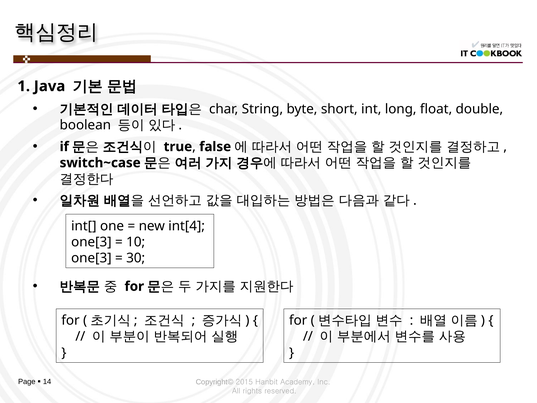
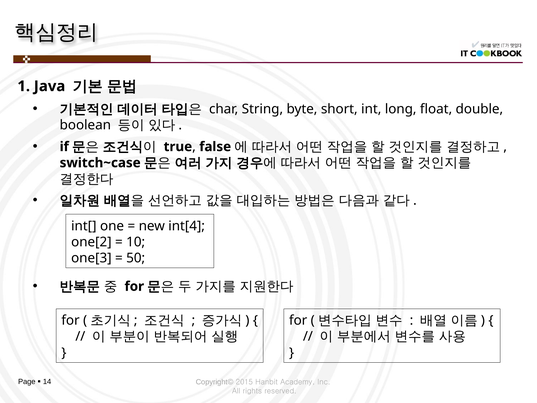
one[3 at (91, 242): one[3 -> one[2
30: 30 -> 50
